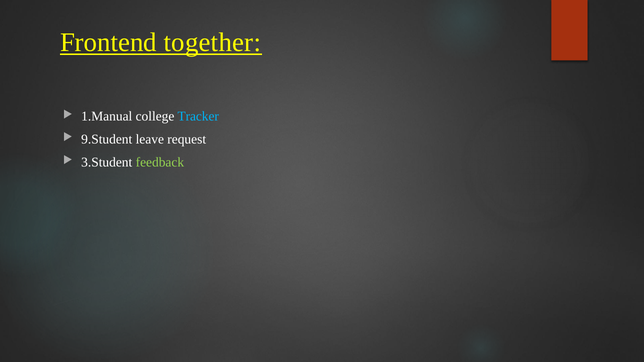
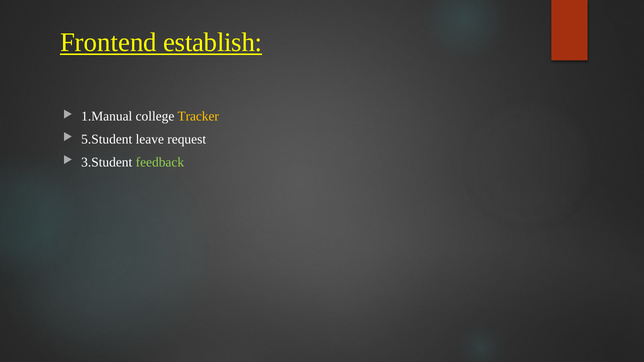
together: together -> establish
Tracker colour: light blue -> yellow
9.Student: 9.Student -> 5.Student
